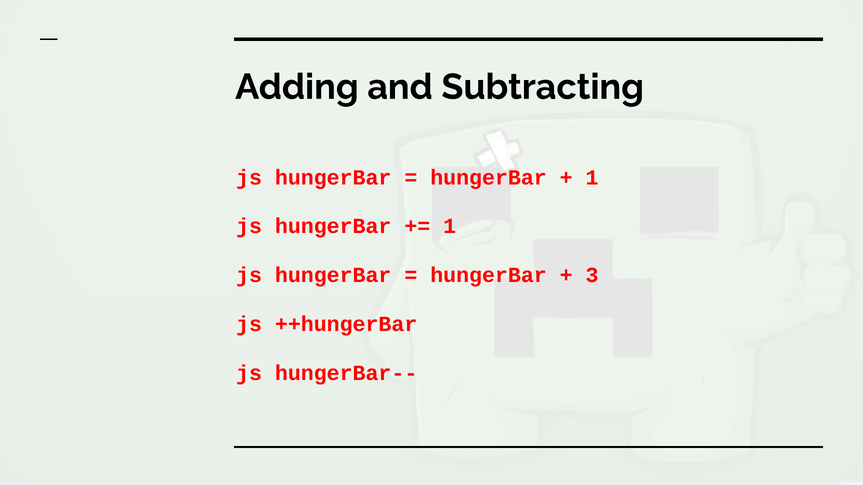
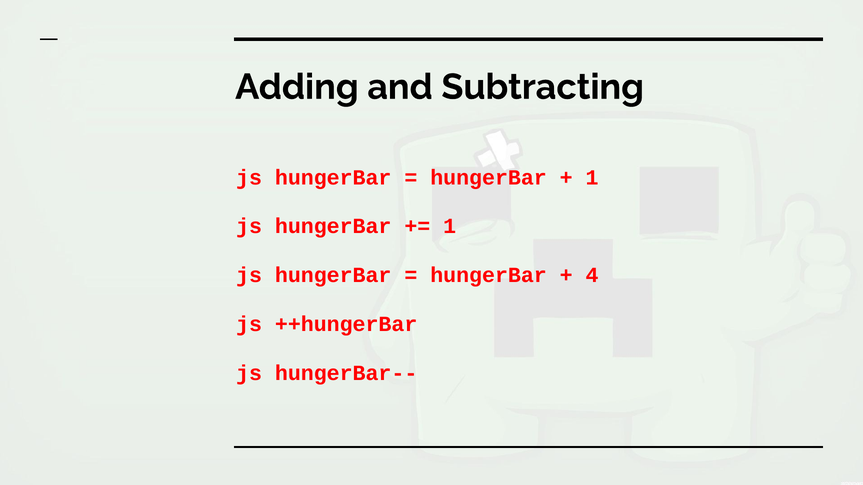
3: 3 -> 4
